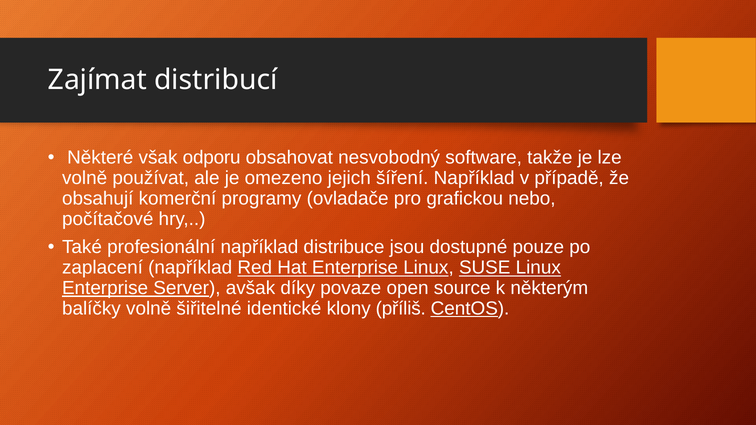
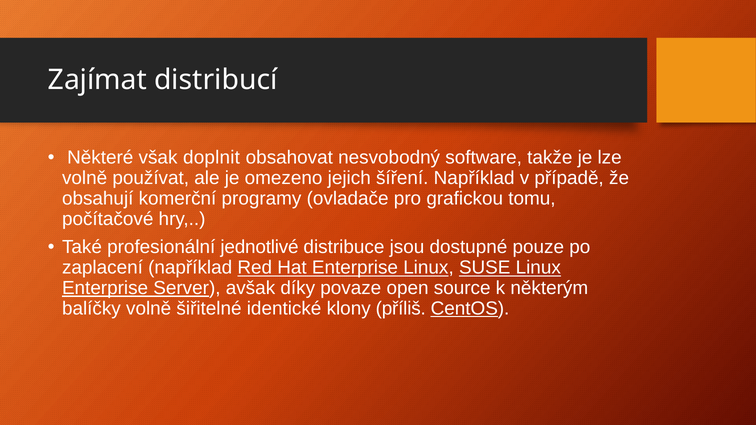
odporu: odporu -> doplnit
nebo: nebo -> tomu
profesionální například: například -> jednotlivé
